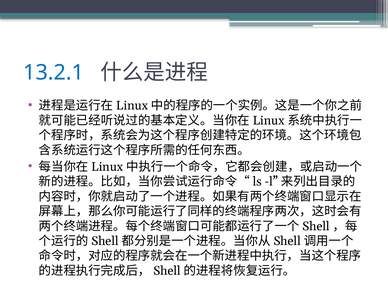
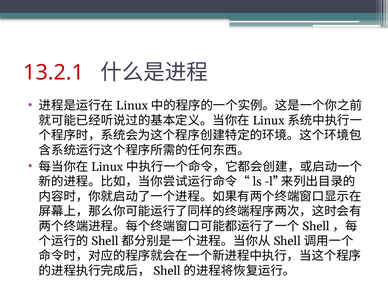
13.2.1 colour: blue -> red
